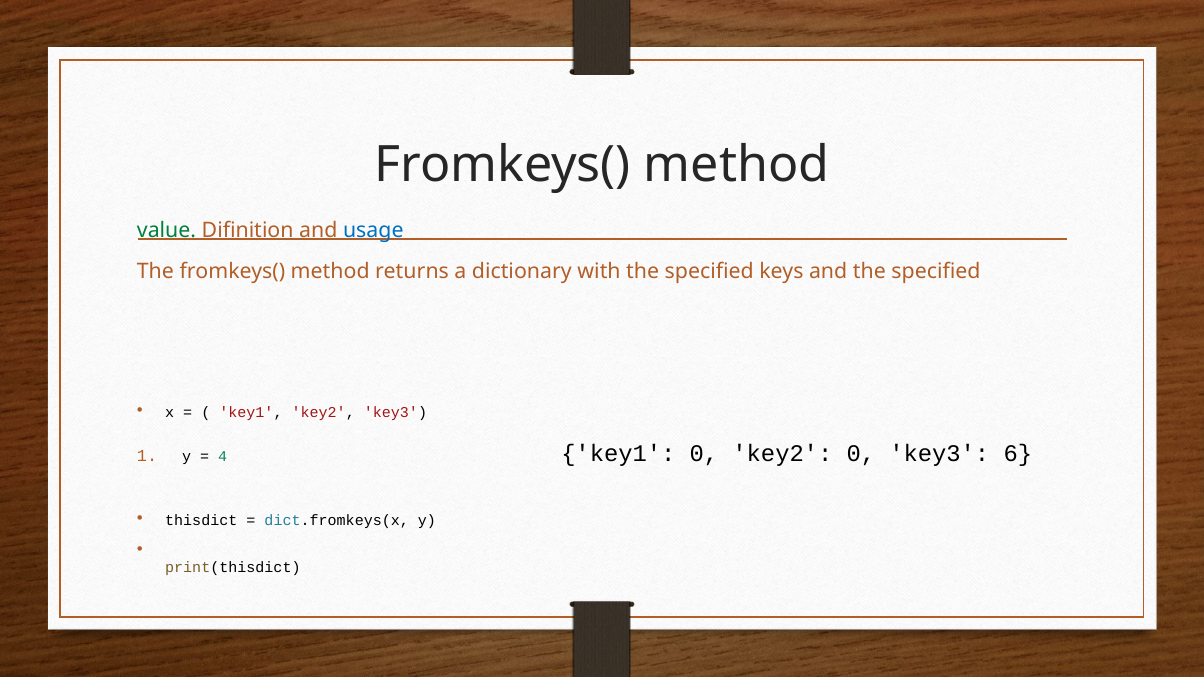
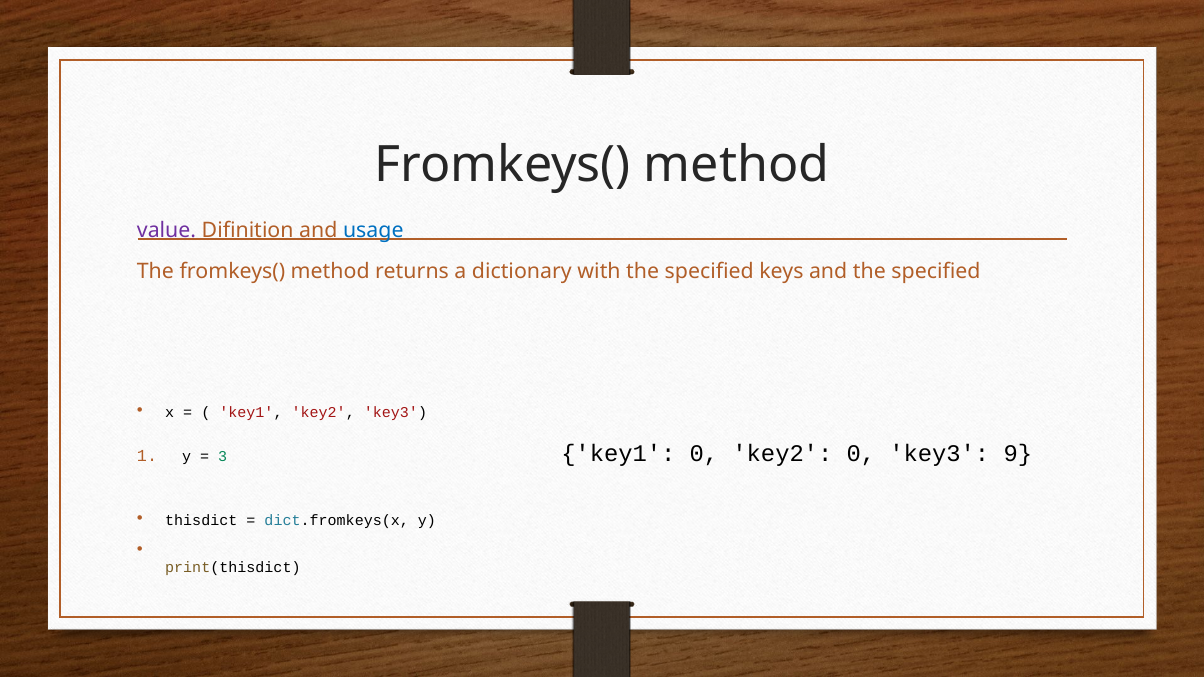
value colour: green -> purple
4: 4 -> 3
6: 6 -> 9
